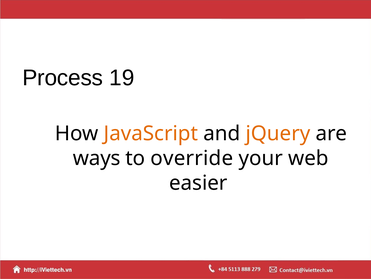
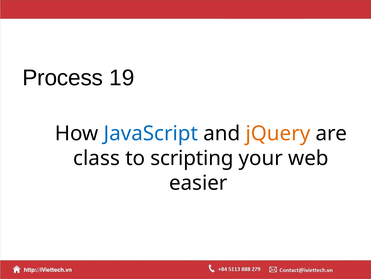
JavaScript colour: orange -> blue
ways: ways -> class
override: override -> scripting
